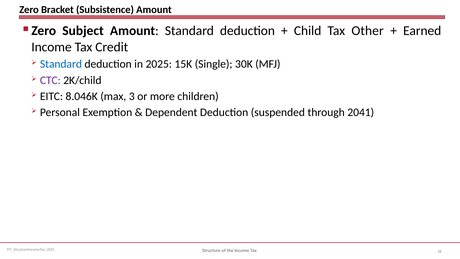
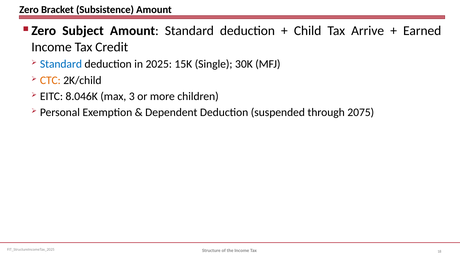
Other: Other -> Arrive
CTC colour: purple -> orange
2041: 2041 -> 2075
